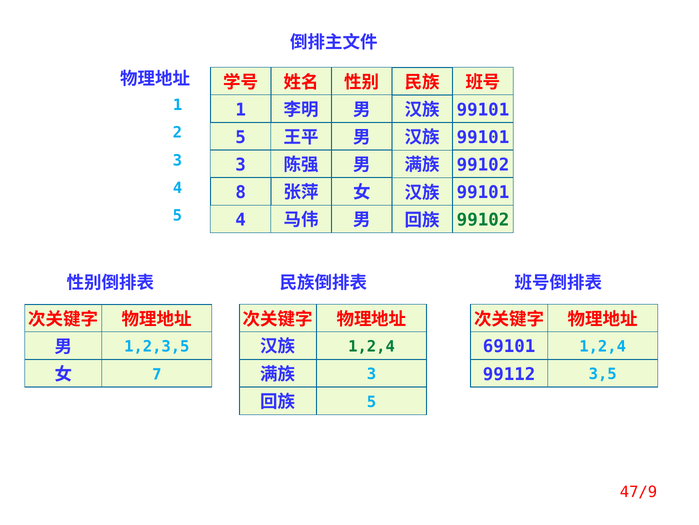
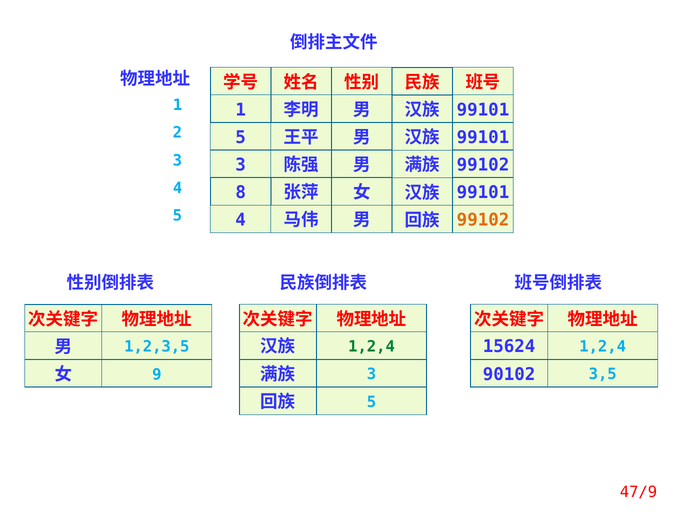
99102 at (483, 220) colour: green -> orange
69101: 69101 -> 15624
99112: 99112 -> 90102
7: 7 -> 9
